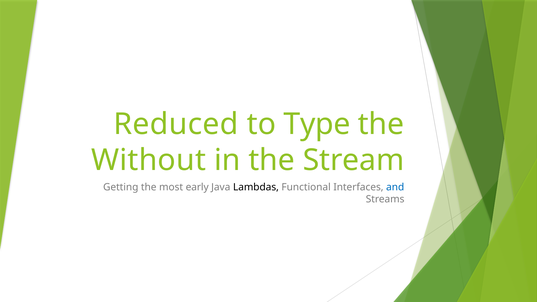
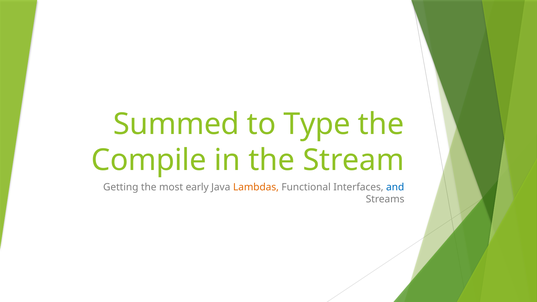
Reduced: Reduced -> Summed
Without: Without -> Compile
Lambdas colour: black -> orange
